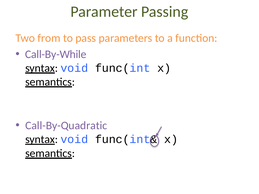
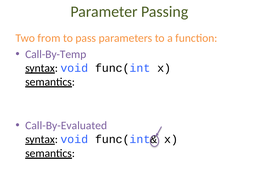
Call-By-While: Call-By-While -> Call-By-Temp
Call-By-Quadratic: Call-By-Quadratic -> Call-By-Evaluated
